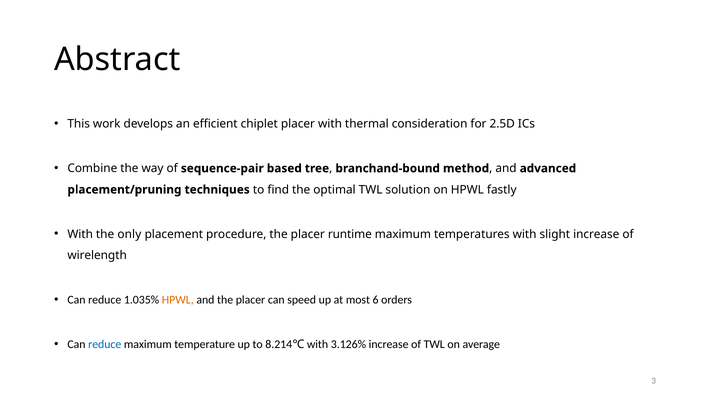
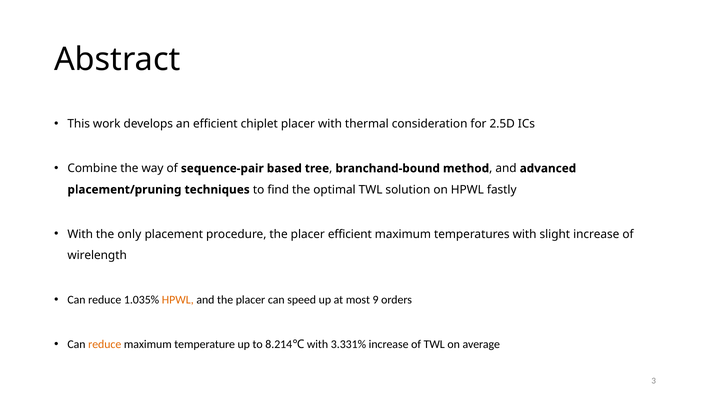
placer runtime: runtime -> efficient
6: 6 -> 9
reduce at (105, 345) colour: blue -> orange
3.126%: 3.126% -> 3.331%
